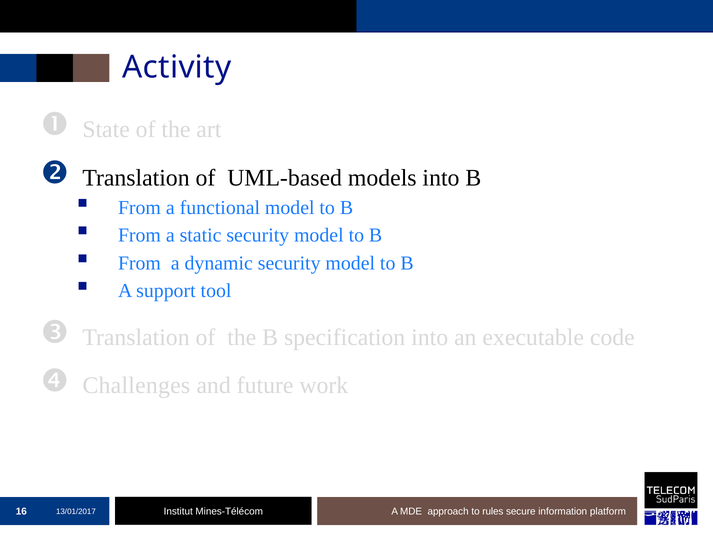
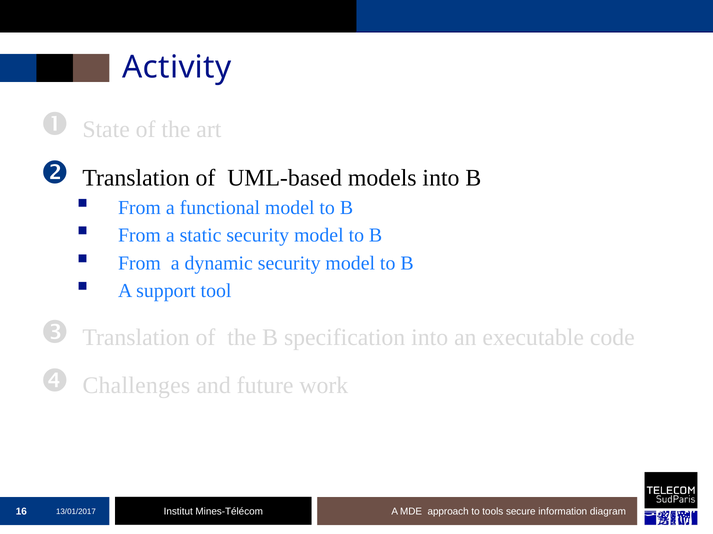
rules: rules -> tools
platform: platform -> diagram
